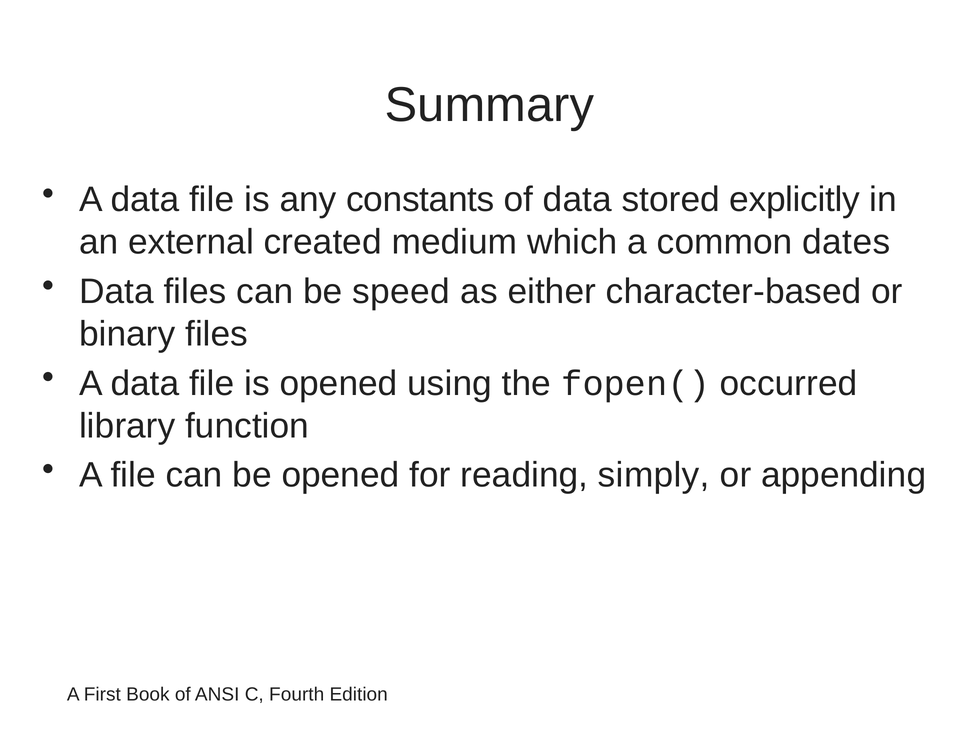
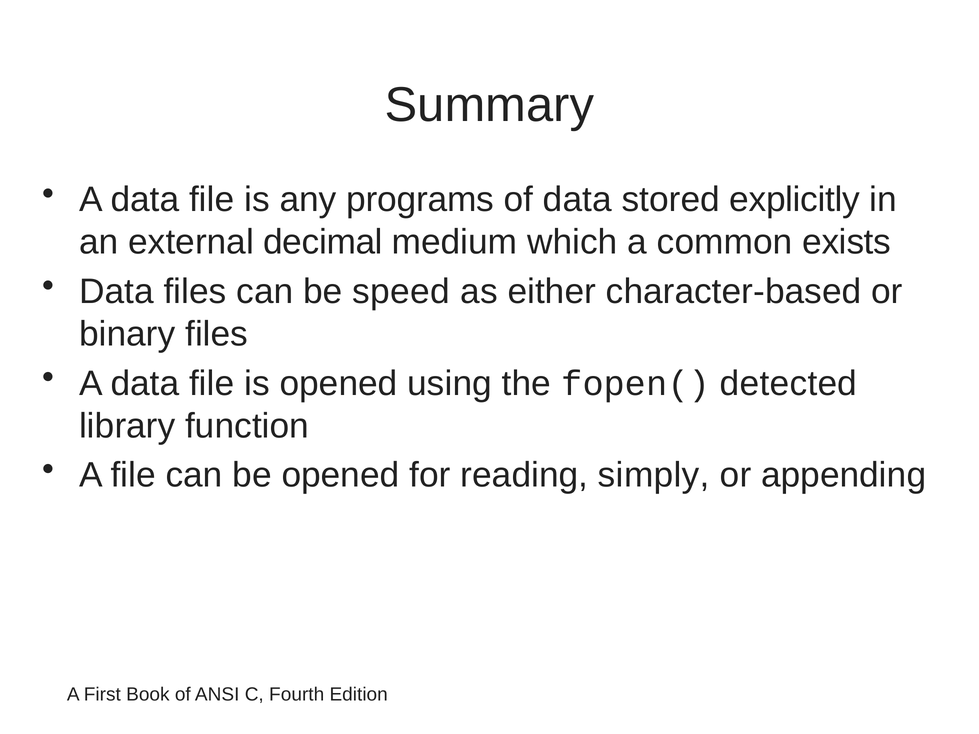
constants: constants -> programs
created: created -> decimal
dates: dates -> exists
occurred: occurred -> detected
